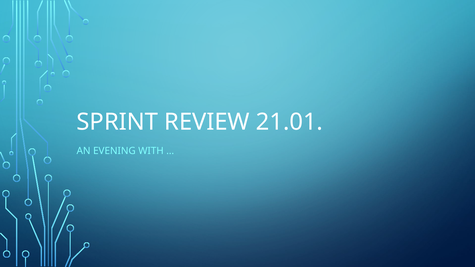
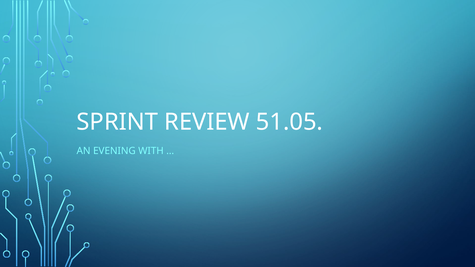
21.01: 21.01 -> 51.05
